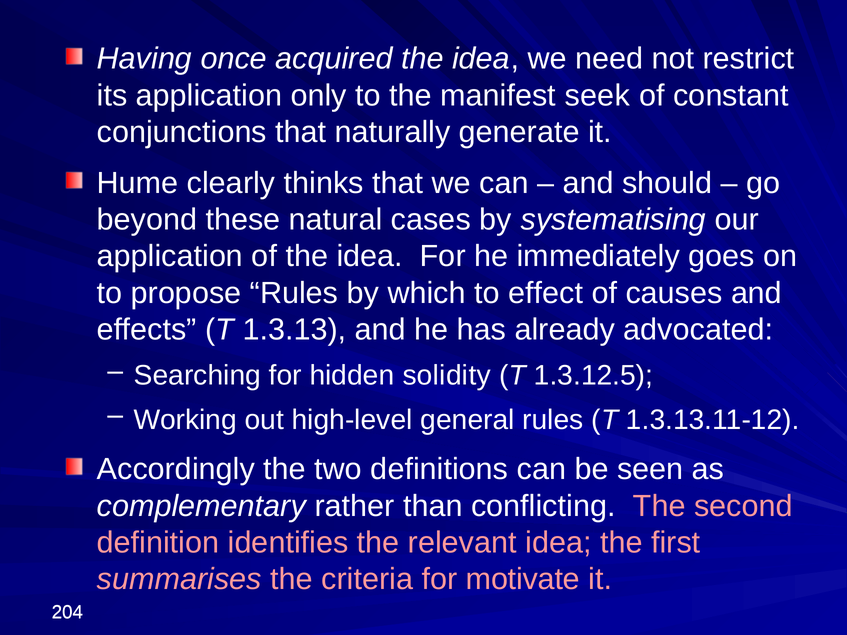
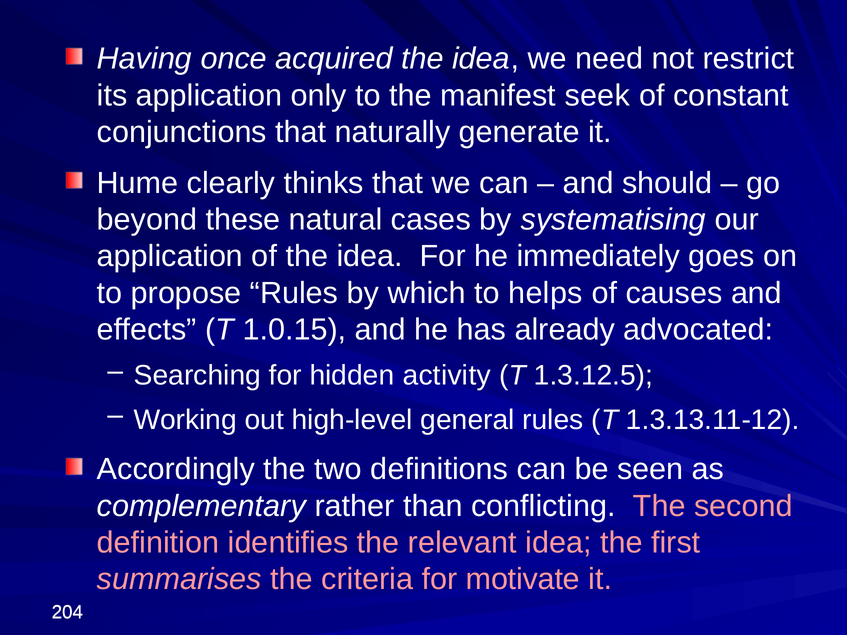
effect: effect -> helps
1.3.13: 1.3.13 -> 1.0.15
solidity: solidity -> activity
